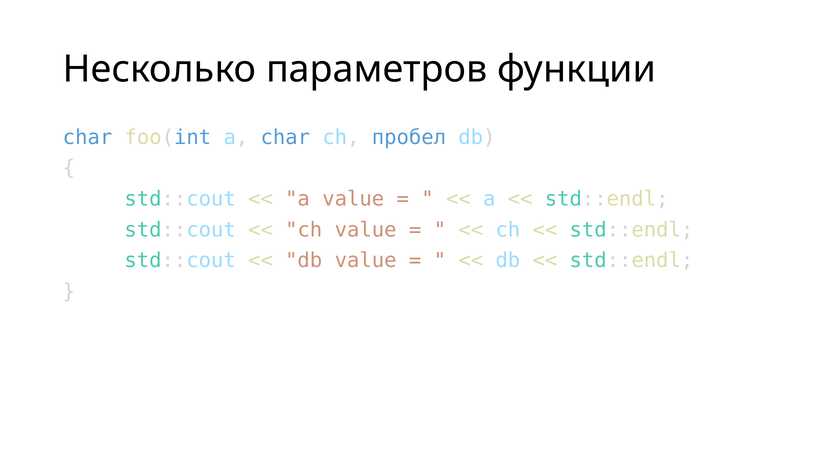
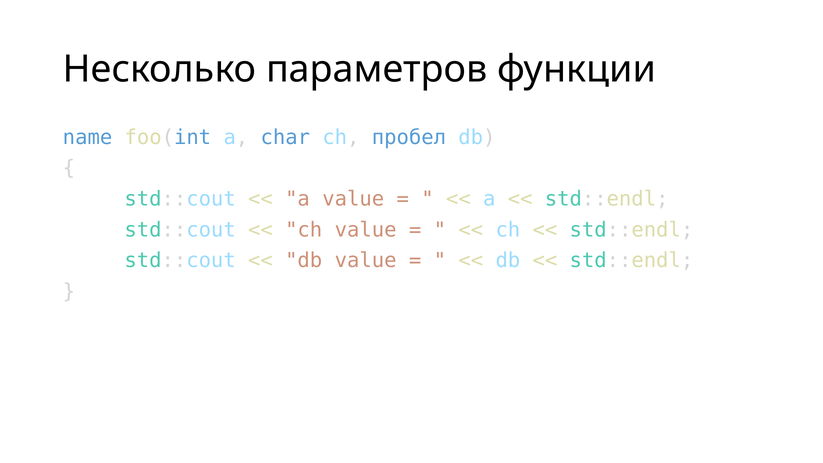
char at (88, 137): char -> name
